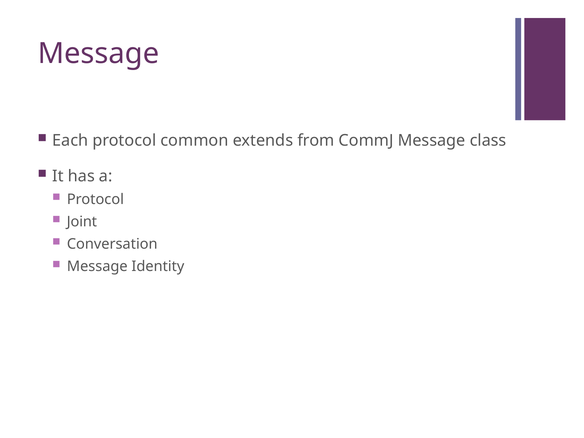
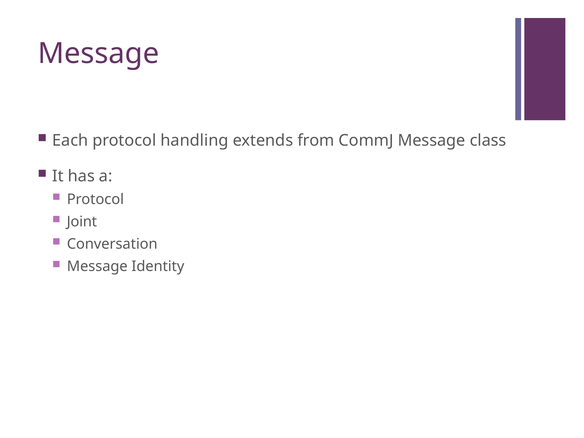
common: common -> handling
